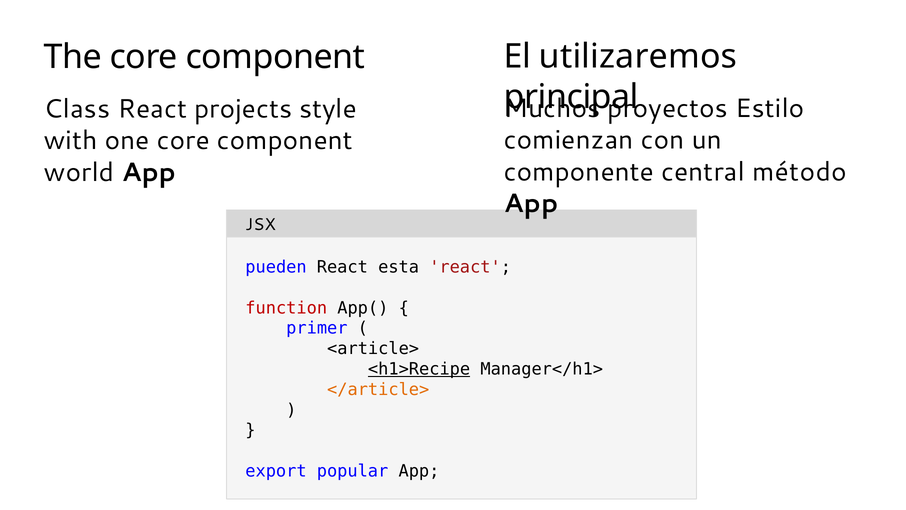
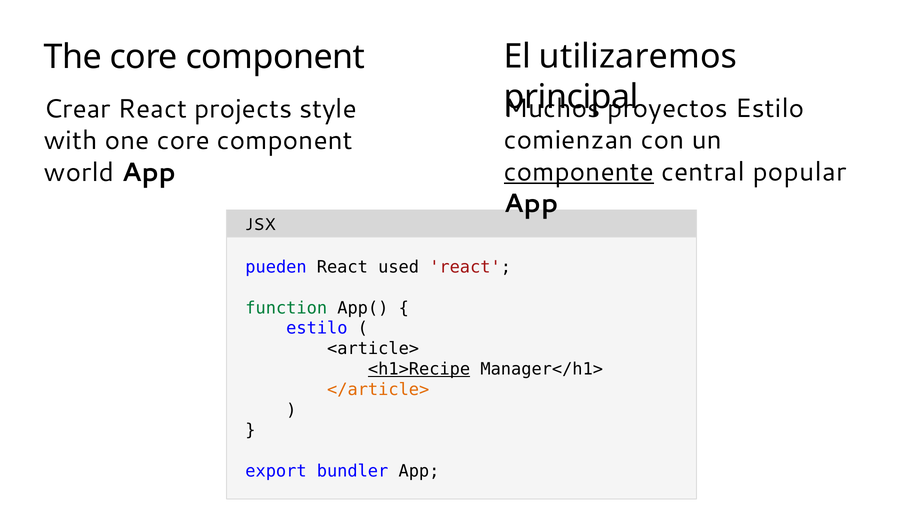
Class: Class -> Crear
componente underline: none -> present
método: método -> popular
esta: esta -> used
function colour: red -> green
primer at (317, 328): primer -> estilo
popular: popular -> bundler
